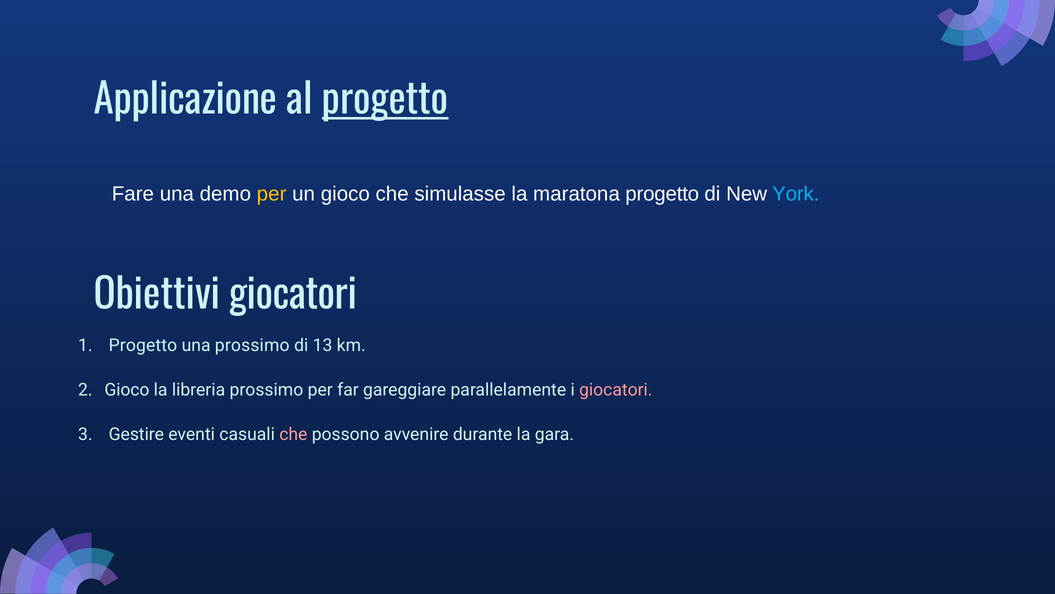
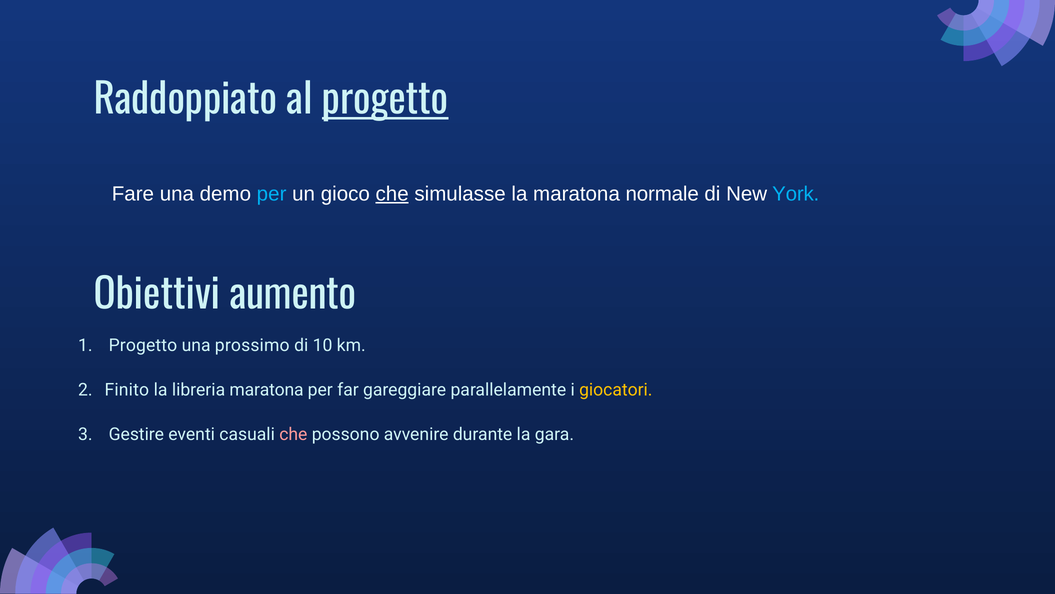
Applicazione: Applicazione -> Raddoppiato
per at (272, 194) colour: yellow -> light blue
che at (392, 194) underline: none -> present
maratona progetto: progetto -> normale
Obiettivi giocatori: giocatori -> aumento
13: 13 -> 10
Gioco at (127, 390): Gioco -> Finito
libreria prossimo: prossimo -> maratona
giocatori at (616, 390) colour: pink -> yellow
